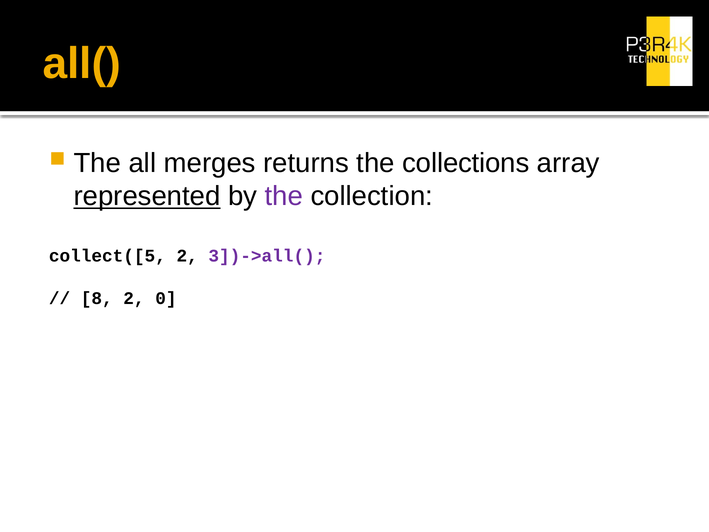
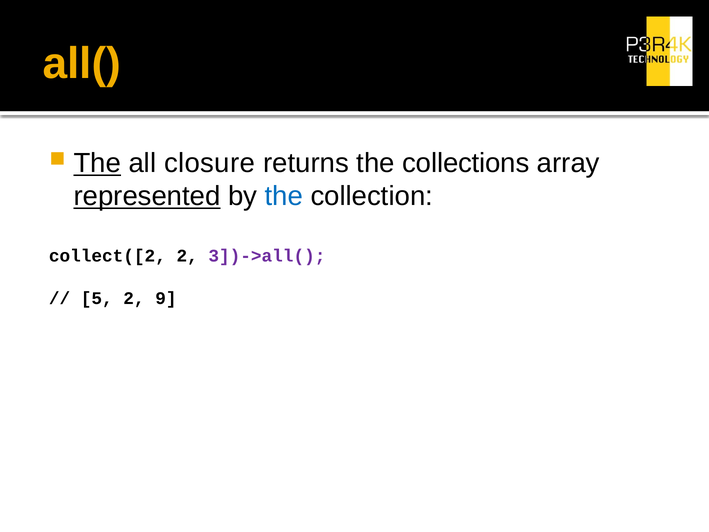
The at (97, 163) underline: none -> present
merges: merges -> closure
the at (284, 196) colour: purple -> blue
collect([5: collect([5 -> collect([2
8: 8 -> 5
0: 0 -> 9
